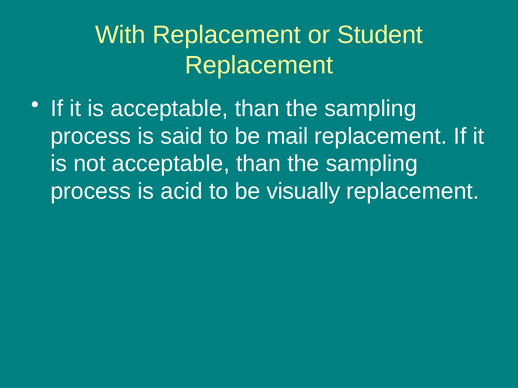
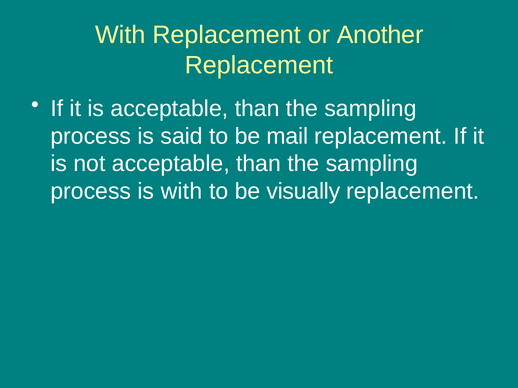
Student: Student -> Another
is acid: acid -> with
